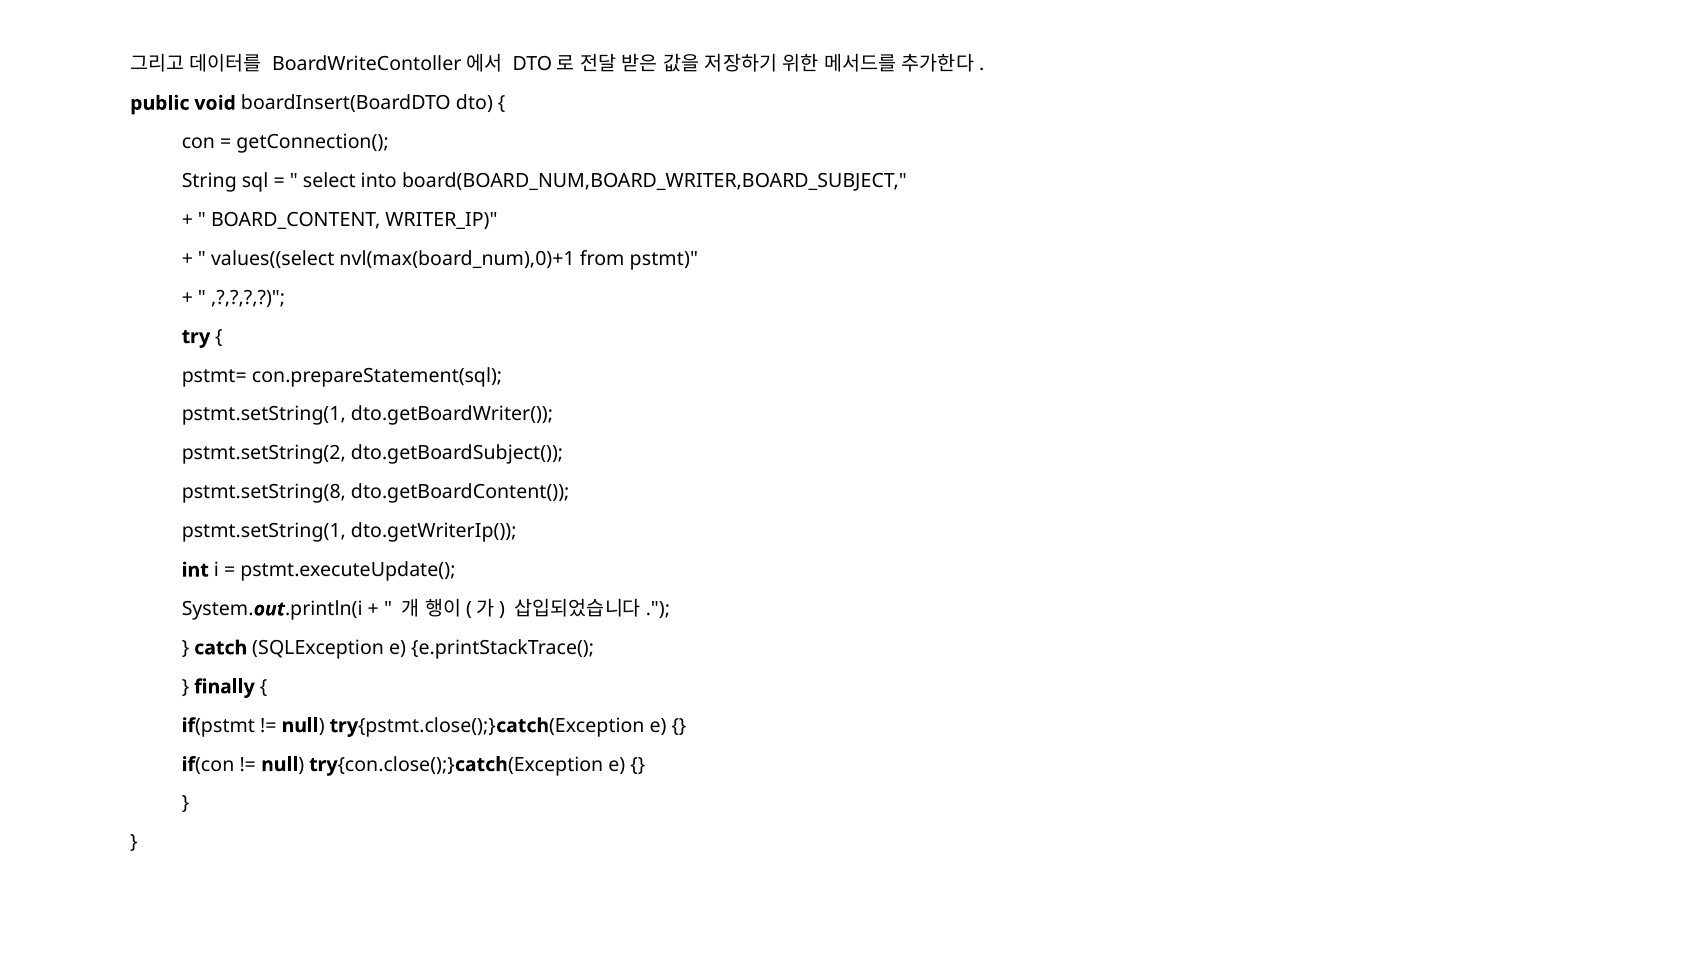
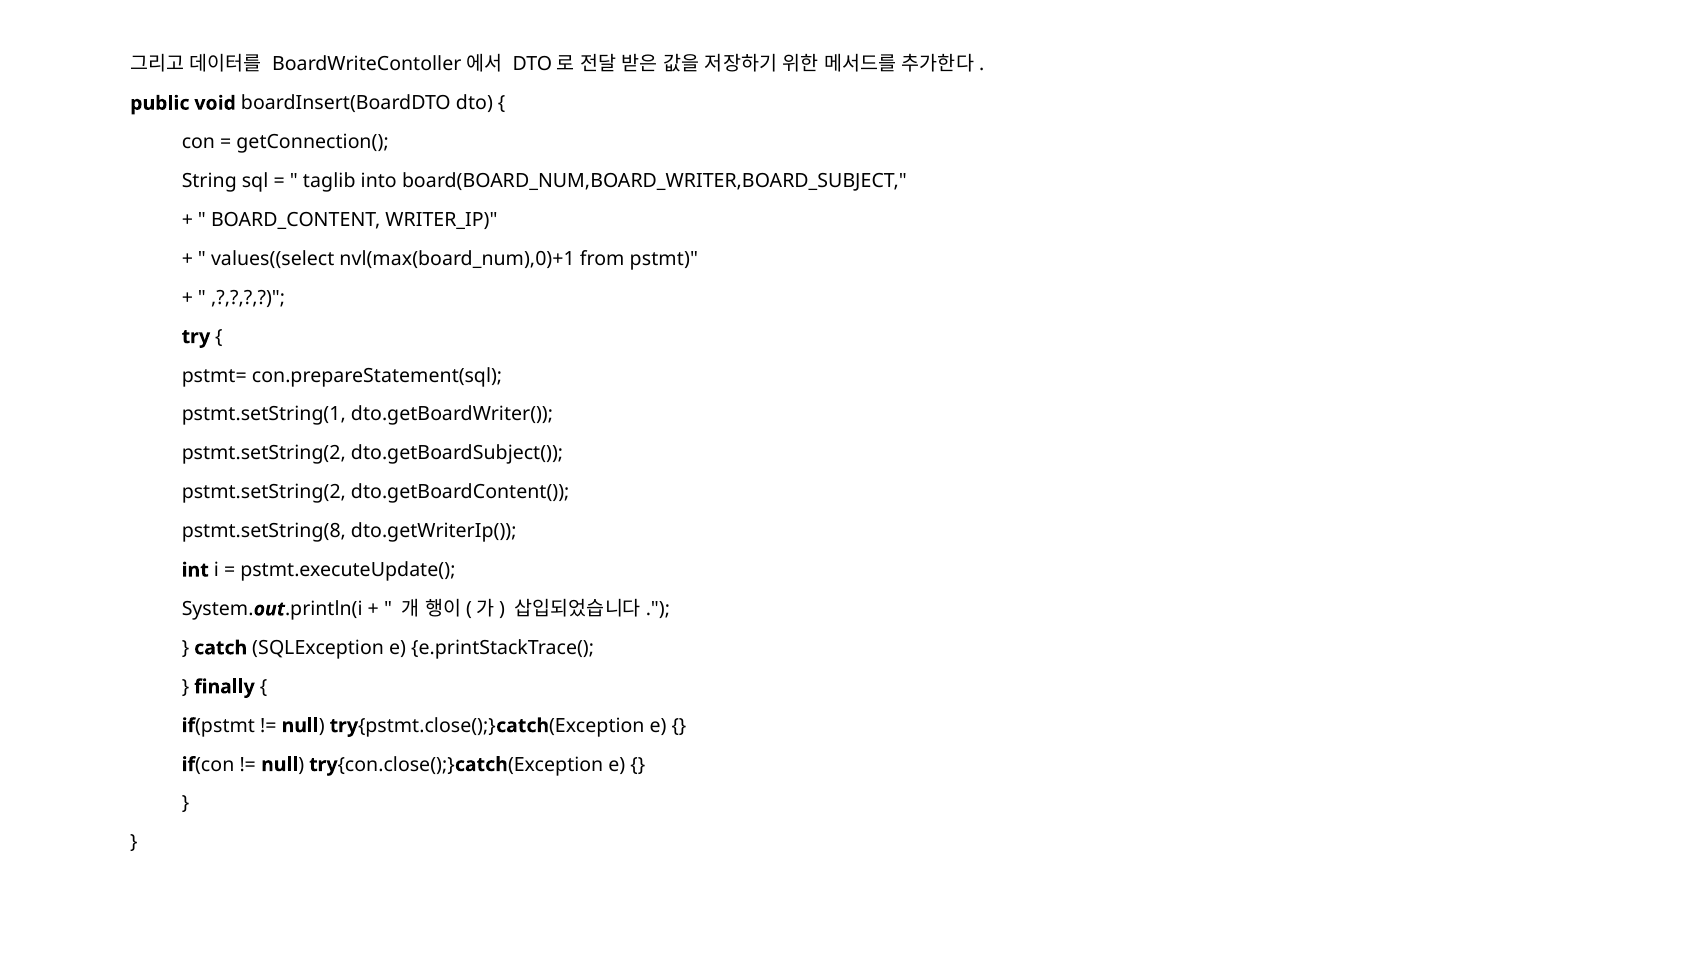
select: select -> taglib
pstmt.setString(8 at (264, 492): pstmt.setString(8 -> pstmt.setString(2
pstmt.setString(1 at (264, 531): pstmt.setString(1 -> pstmt.setString(8
